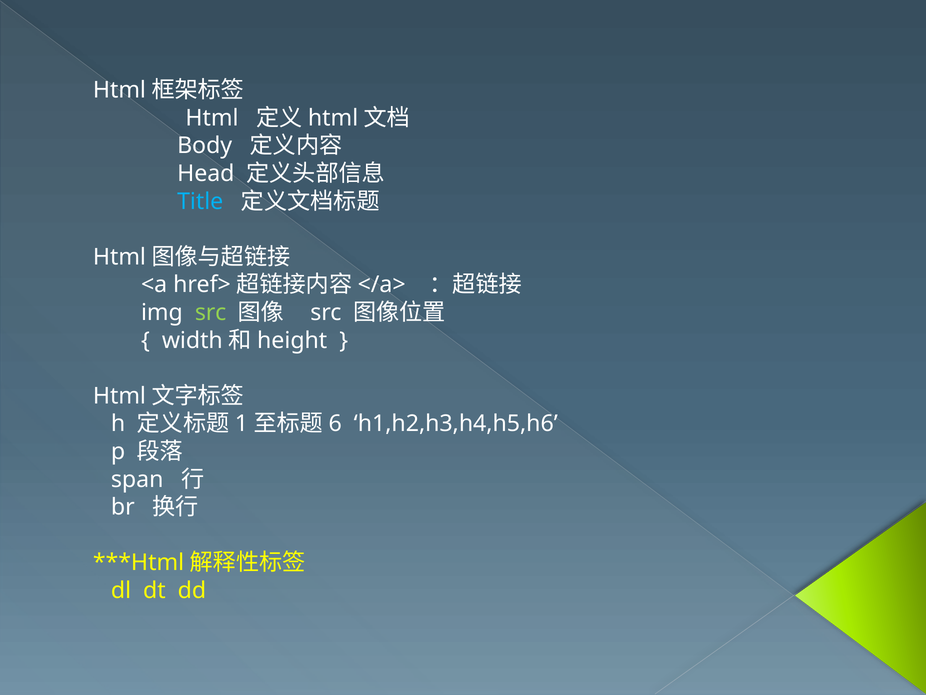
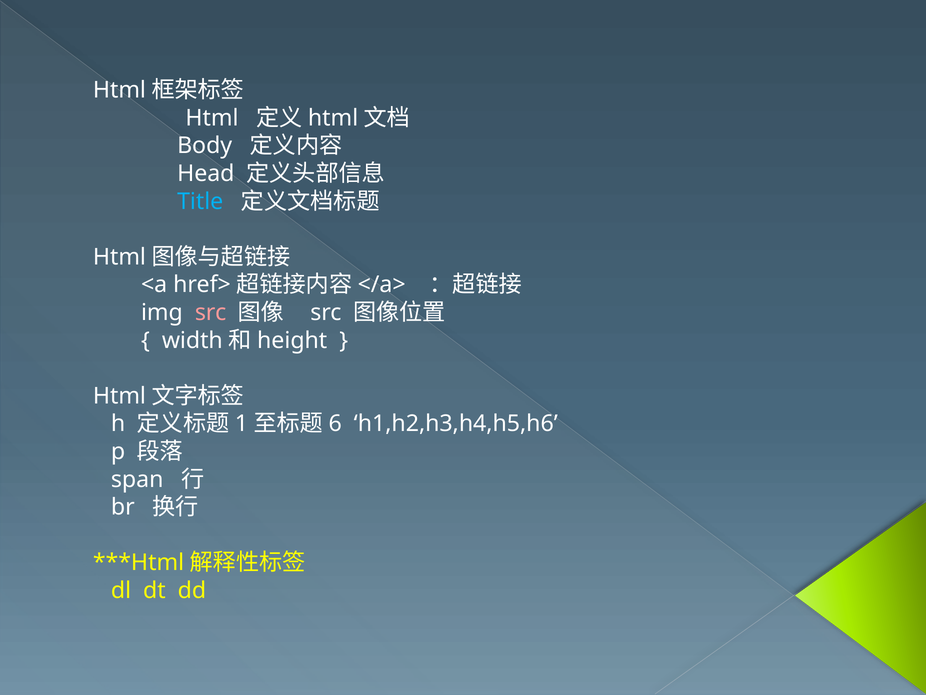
src at (211, 312) colour: light green -> pink
